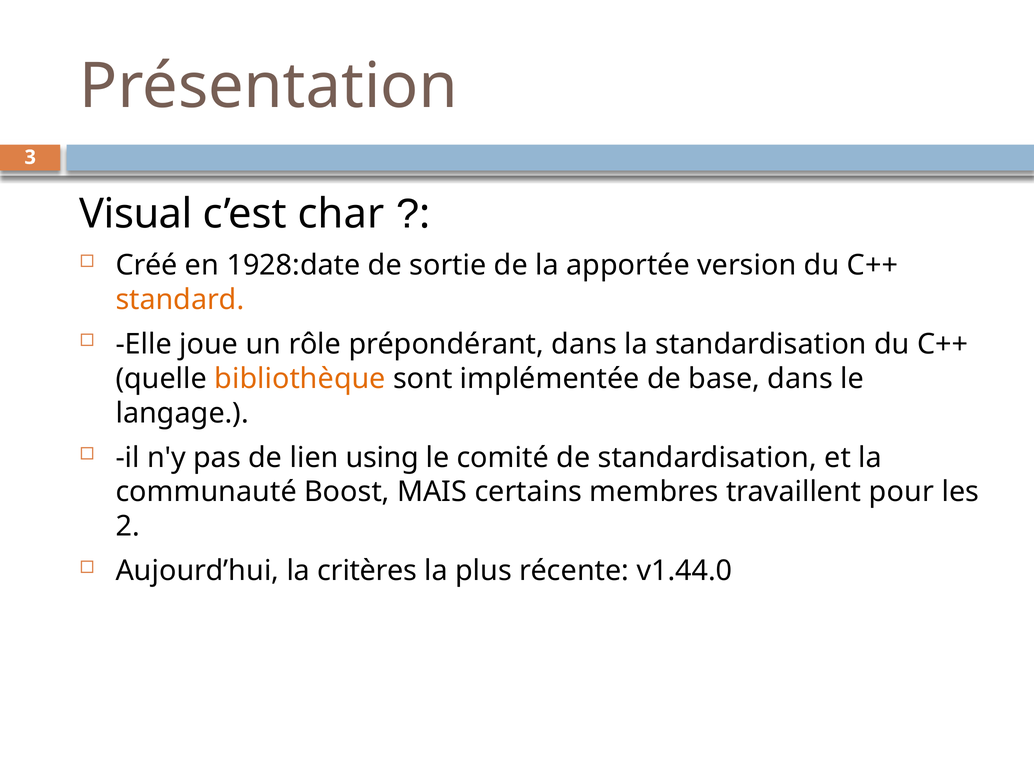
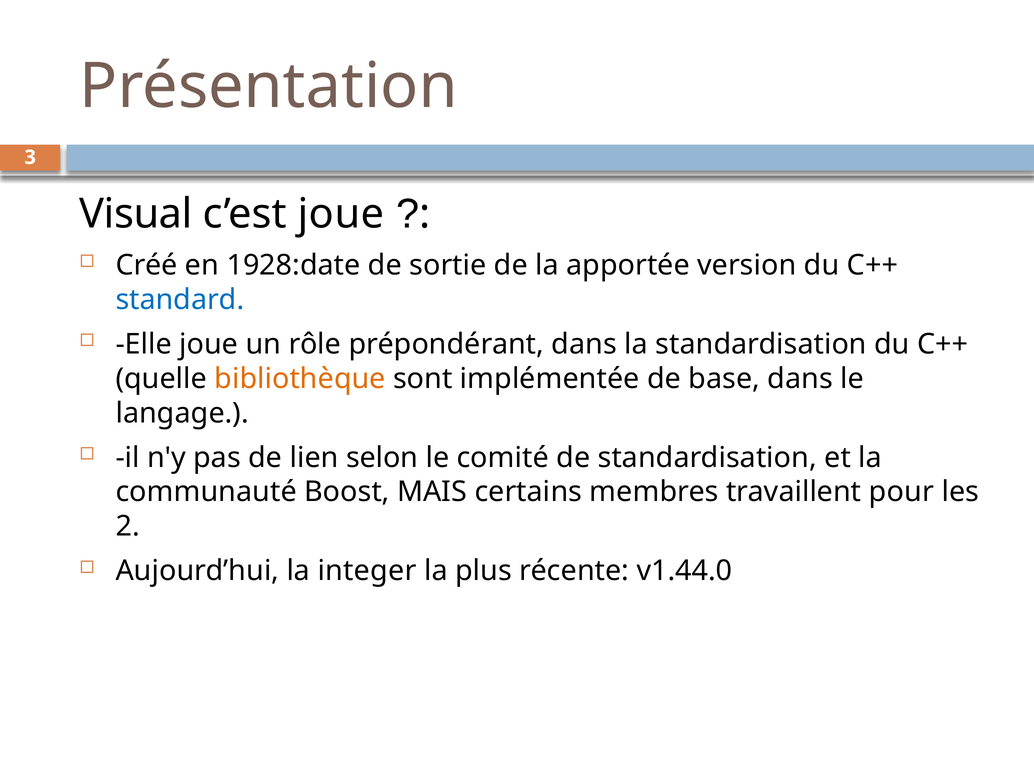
c’est char: char -> joue
standard colour: orange -> blue
using: using -> selon
critères: critères -> integer
